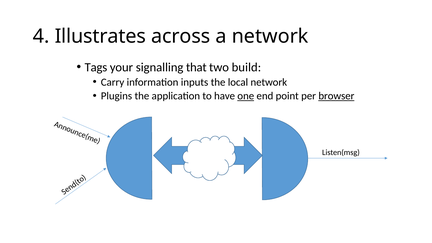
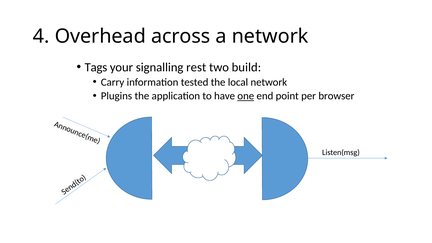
Illustrates: Illustrates -> Overhead
that: that -> rest
inputs: inputs -> tested
browser underline: present -> none
